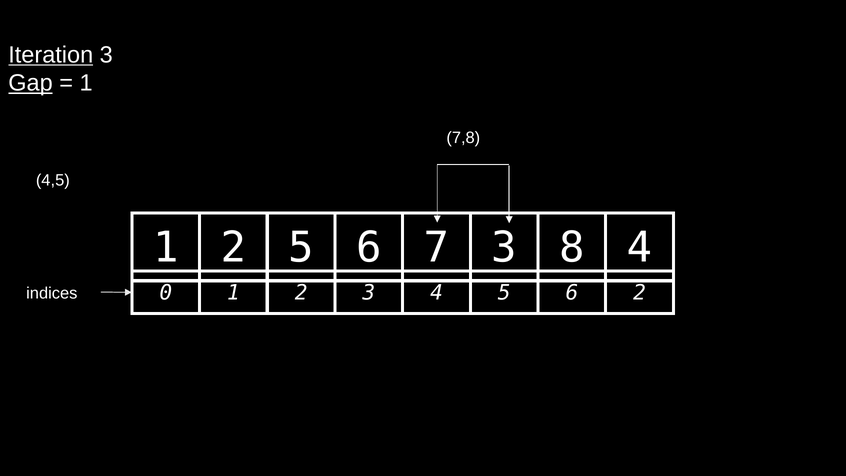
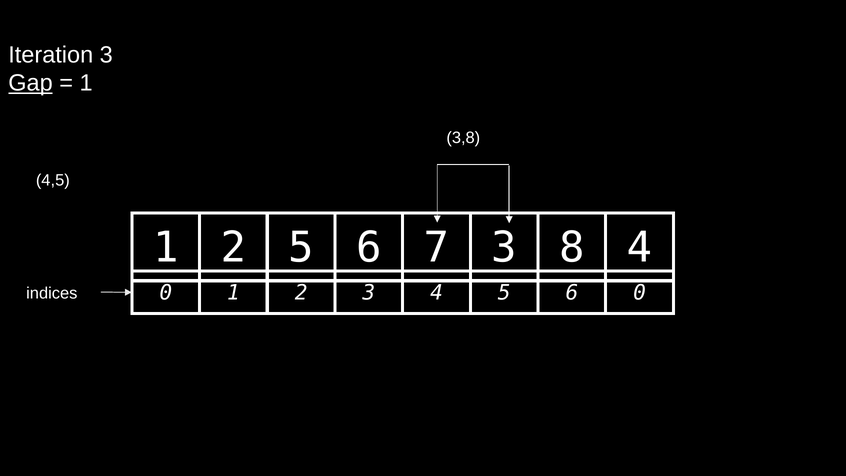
Iteration underline: present -> none
7,8: 7,8 -> 3,8
6 2: 2 -> 0
